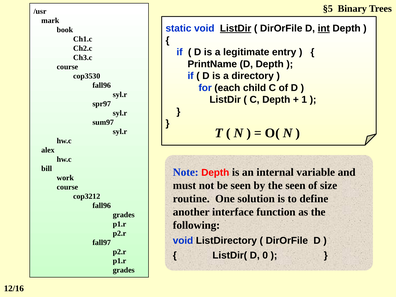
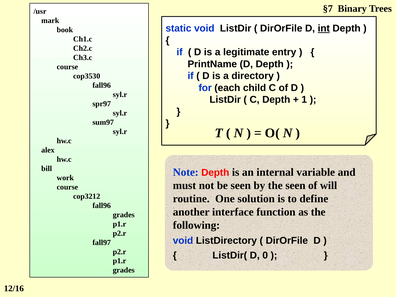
§5: §5 -> §7
ListDir at (236, 28) underline: present -> none
size: size -> will
